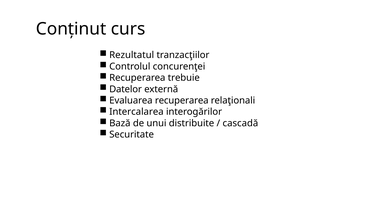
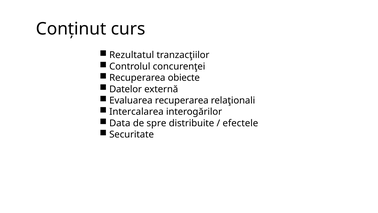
trebuie: trebuie -> obiecte
Bază: Bază -> Data
unui: unui -> spre
cascadă: cascadă -> efectele
